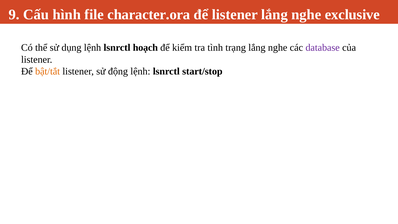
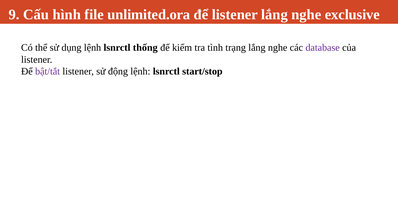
character.ora: character.ora -> unlimited.ora
hoạch: hoạch -> thống
bật/tắt colour: orange -> purple
